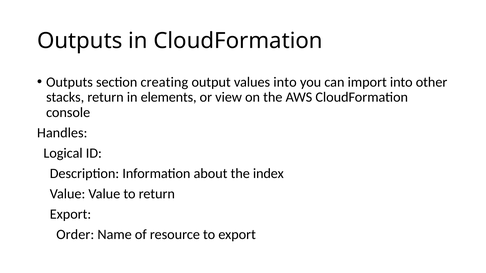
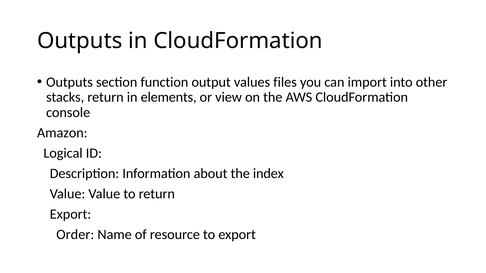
creating: creating -> function
values into: into -> files
Handles: Handles -> Amazon
